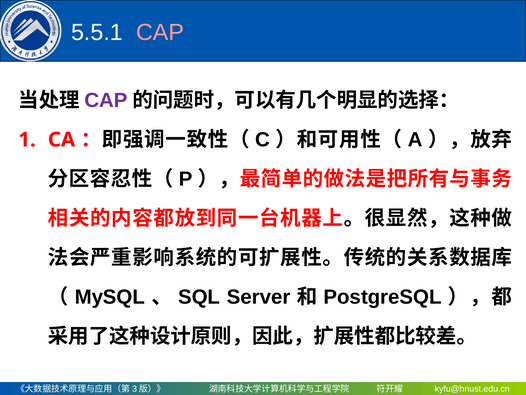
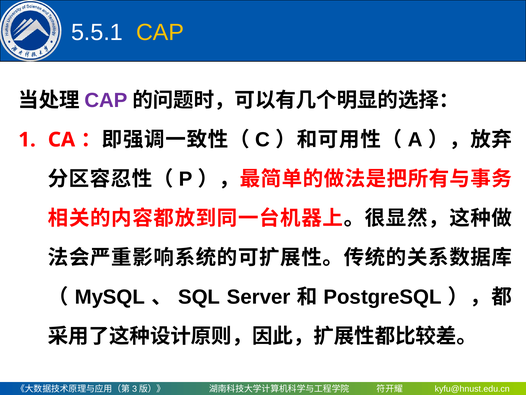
CAP at (160, 32) colour: pink -> yellow
